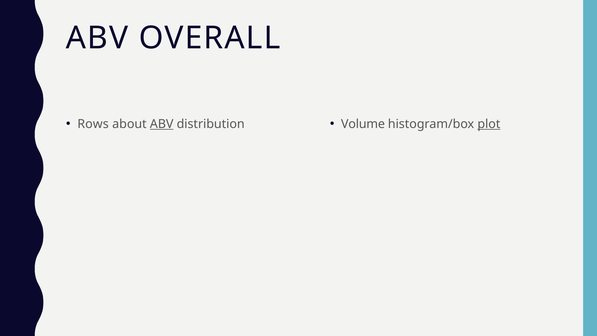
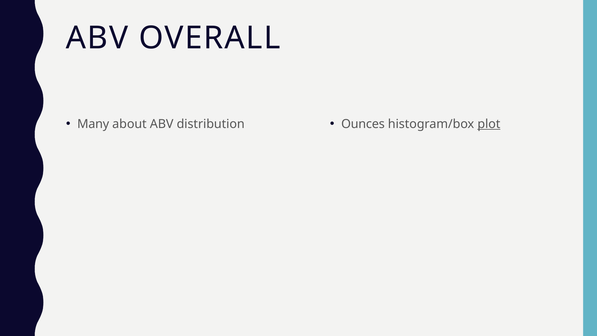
Rows: Rows -> Many
ABV at (162, 124) underline: present -> none
Volume: Volume -> Ounces
